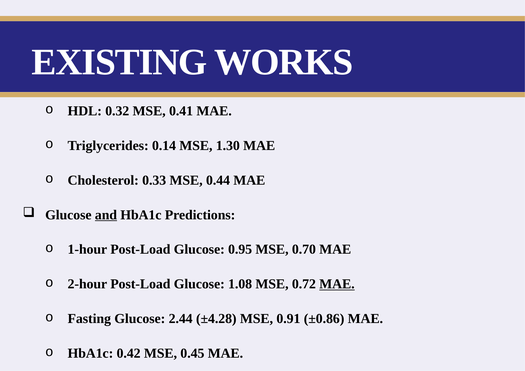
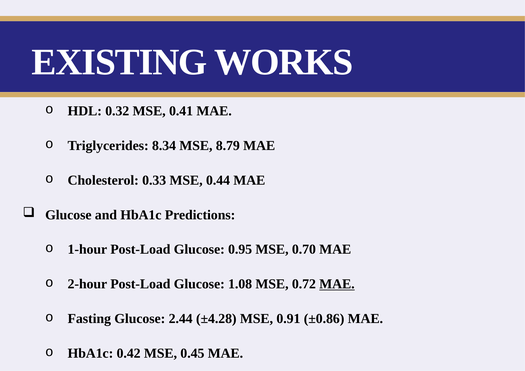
0.14: 0.14 -> 8.34
1.30: 1.30 -> 8.79
and underline: present -> none
